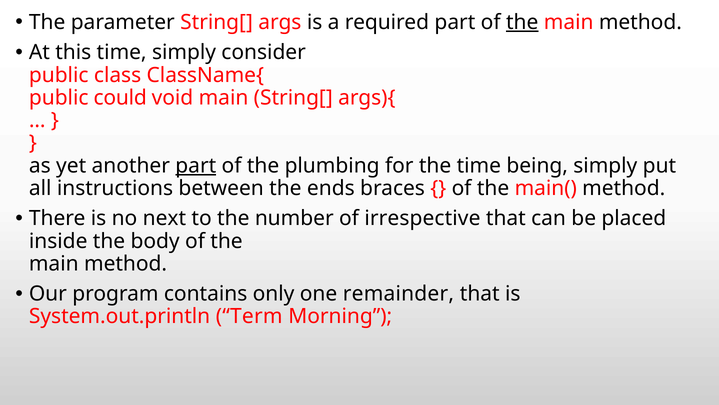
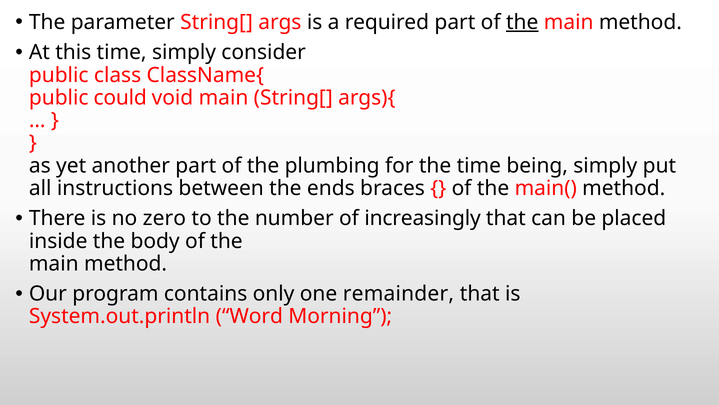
part at (196, 165) underline: present -> none
next: next -> zero
irrespective: irrespective -> increasingly
Term: Term -> Word
